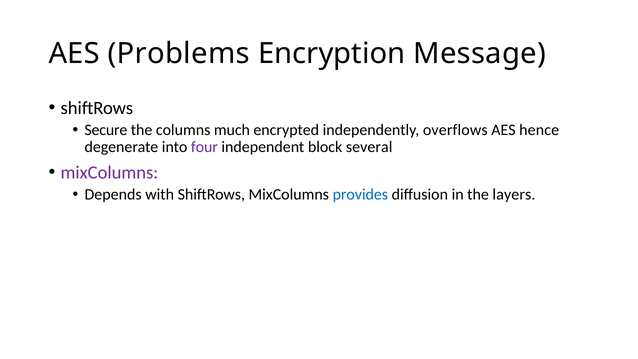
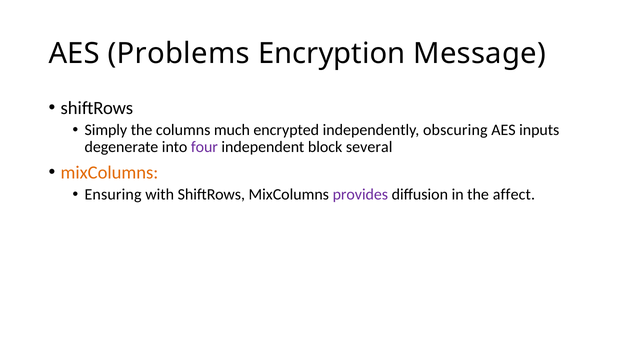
Secure: Secure -> Simply
overflows: overflows -> obscuring
hence: hence -> inputs
mixColumns at (109, 172) colour: purple -> orange
Depends: Depends -> Ensuring
provides colour: blue -> purple
layers: layers -> affect
